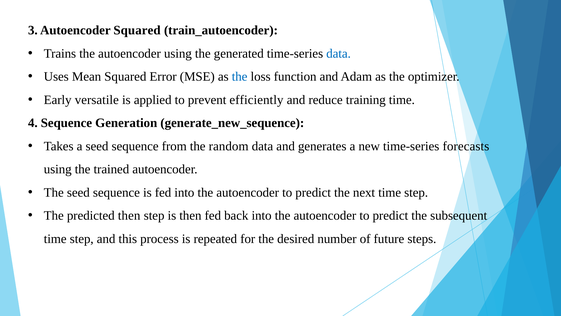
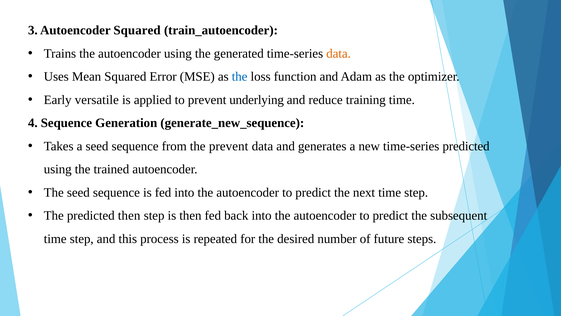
data at (339, 53) colour: blue -> orange
efficiently: efficiently -> underlying
the random: random -> prevent
time-series forecasts: forecasts -> predicted
